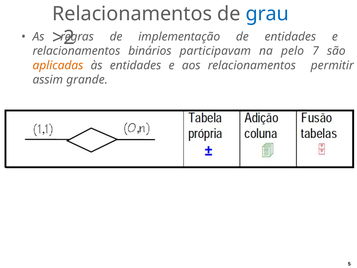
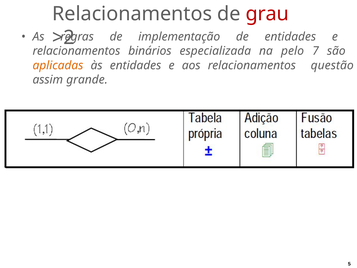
grau colour: blue -> red
participavam: participavam -> especializada
permitir: permitir -> questão
